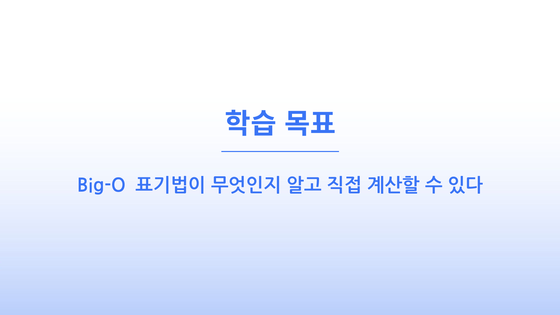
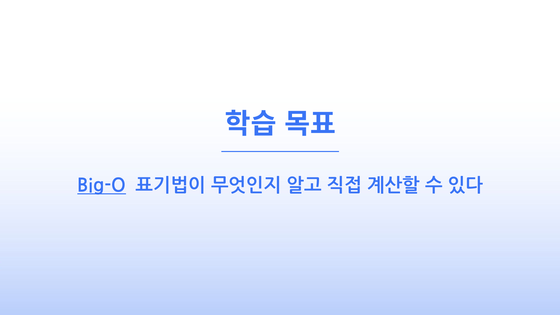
Big-O underline: none -> present
